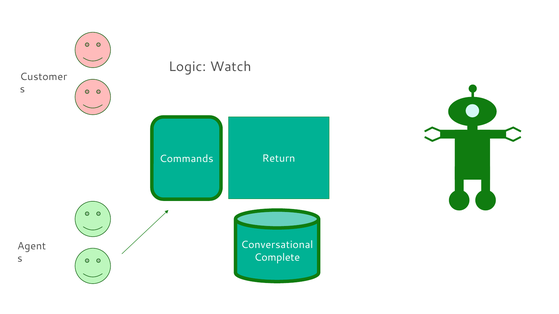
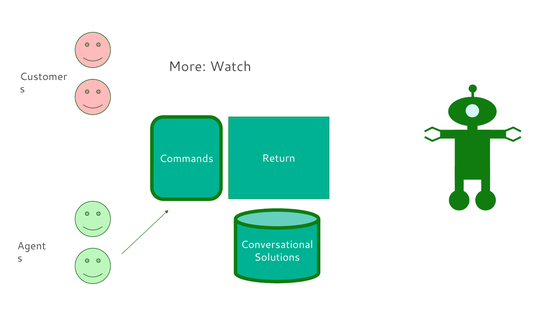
Logic: Logic -> More
Complete: Complete -> Solutions
